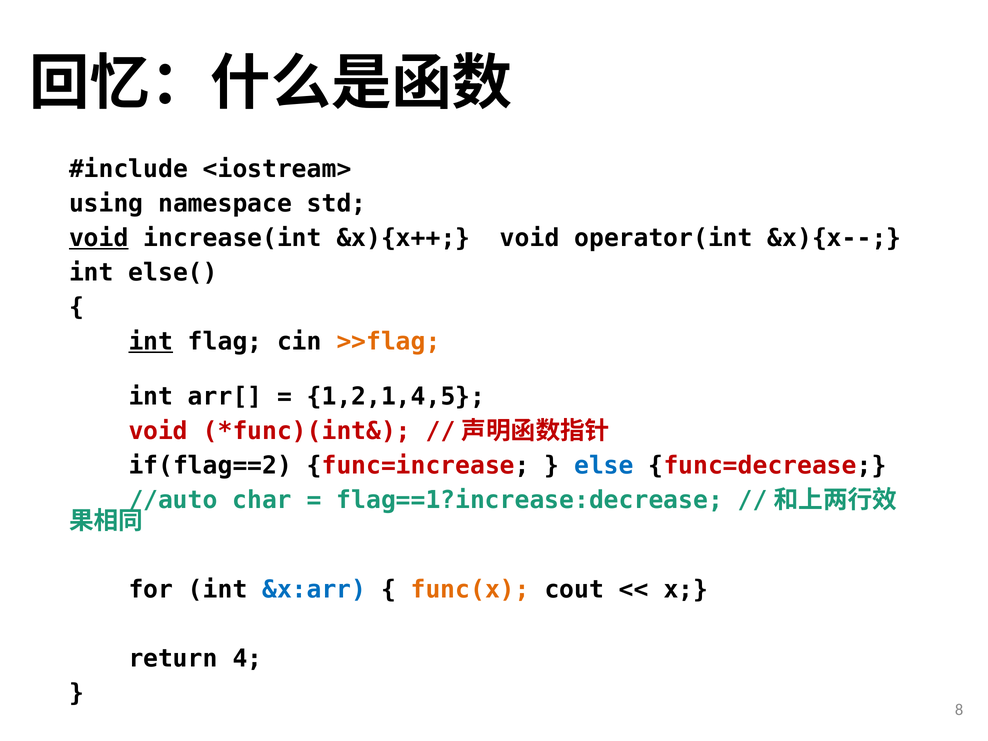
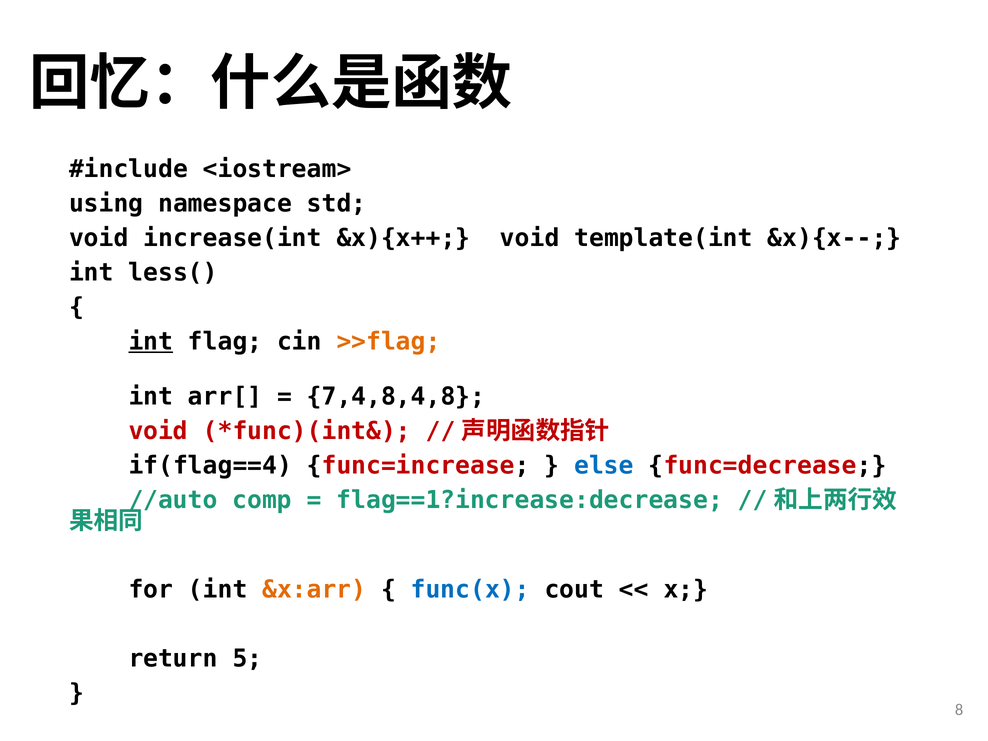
void at (99, 238) underline: present -> none
operator(int: operator(int -> template(int
else(: else( -> less(
1,2,1,4,5: 1,2,1,4,5 -> 7,4,8,4,8
if(flag==2: if(flag==2 -> if(flag==4
char: char -> comp
&x:arr colour: blue -> orange
func(x colour: orange -> blue
4: 4 -> 5
